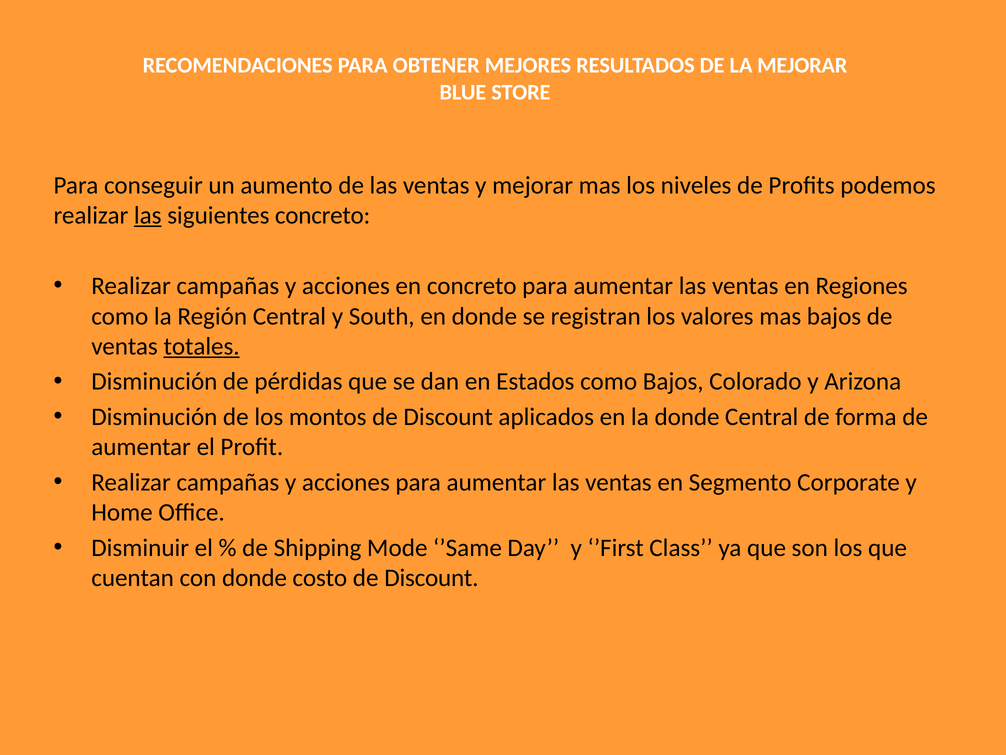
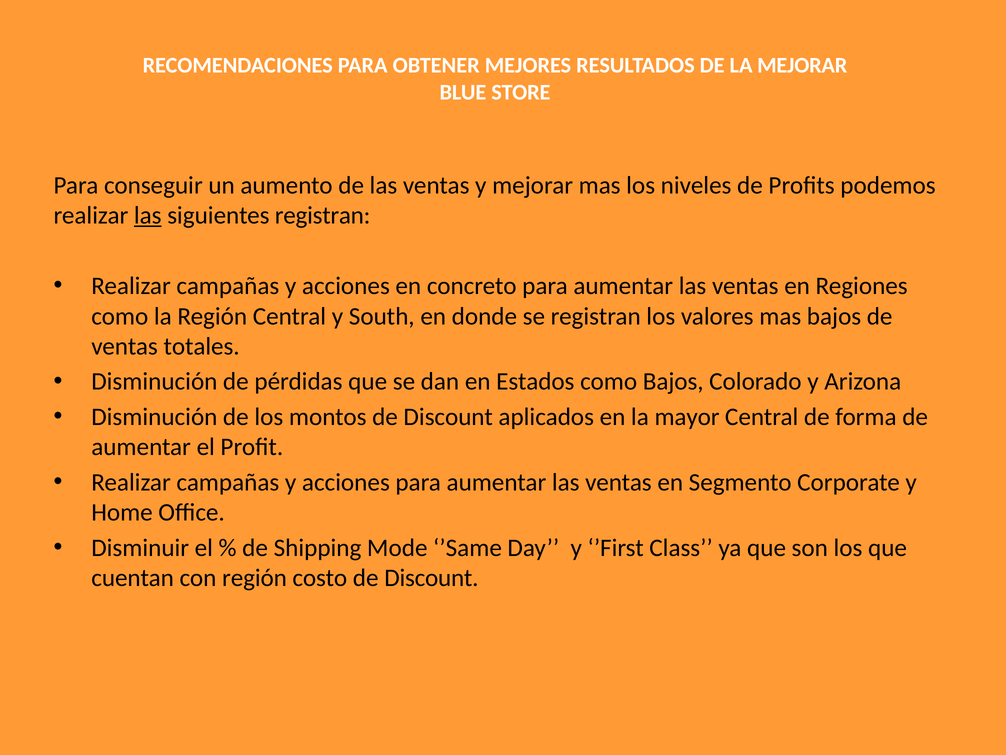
siguientes concreto: concreto -> registran
totales underline: present -> none
la donde: donde -> mayor
con donde: donde -> región
